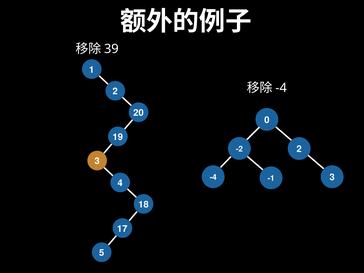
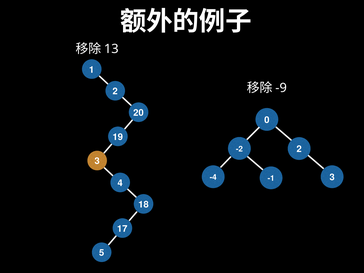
39: 39 -> 13
-4 at (281, 88): -4 -> -9
